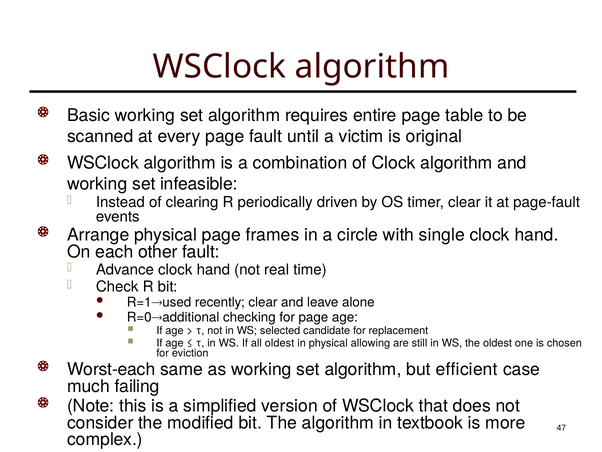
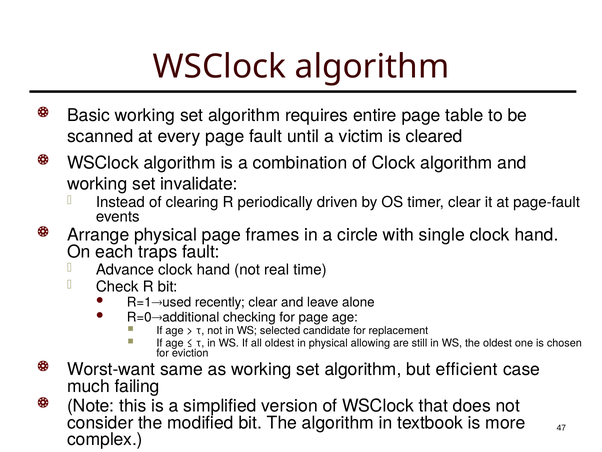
original: original -> cleared
infeasible: infeasible -> invalidate
other: other -> traps
Worst-each: Worst-each -> Worst-want
